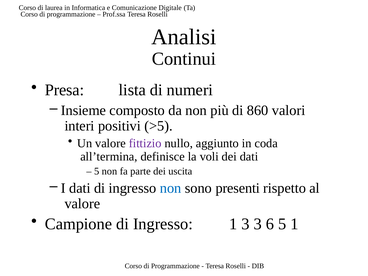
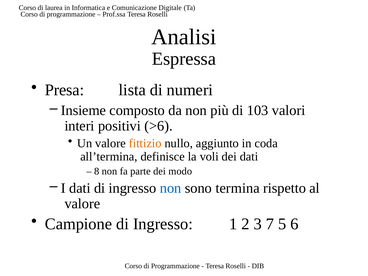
Continui: Continui -> Espressa
860: 860 -> 103
>5: >5 -> >6
fittizio colour: purple -> orange
5 at (97, 171): 5 -> 8
uscita: uscita -> modo
presenti: presenti -> termina
1 3: 3 -> 2
6: 6 -> 7
5 1: 1 -> 6
